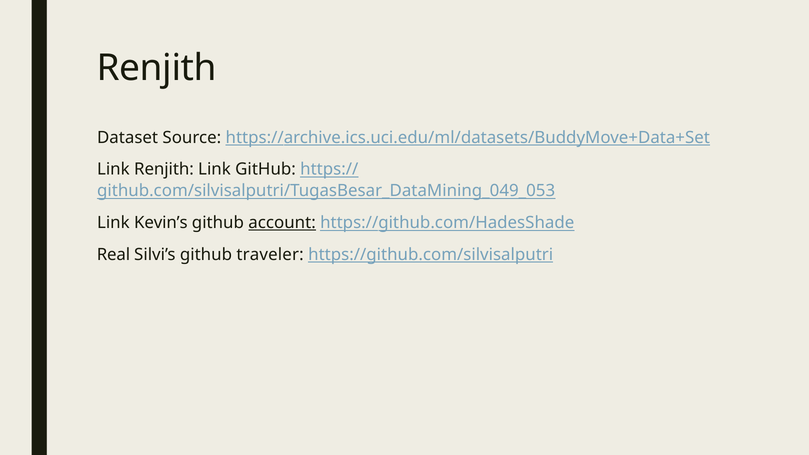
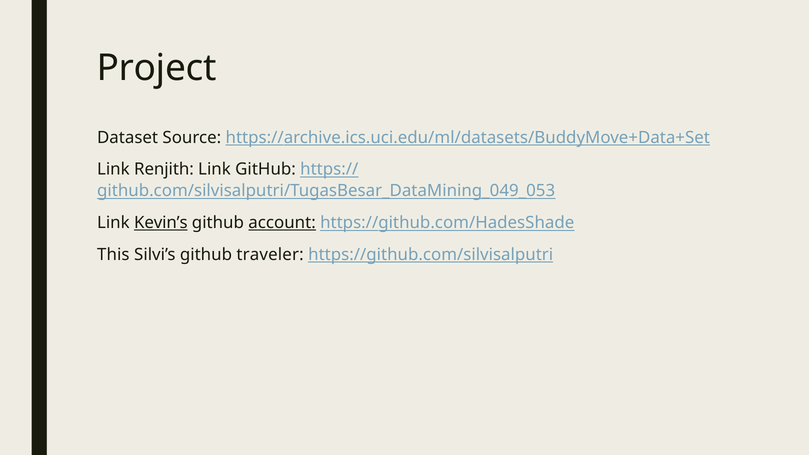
Renjith at (157, 68): Renjith -> Project
Kevin’s underline: none -> present
Real: Real -> This
